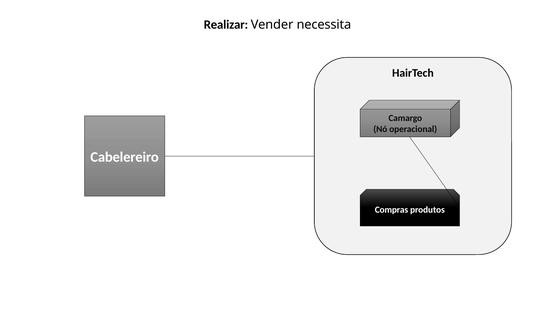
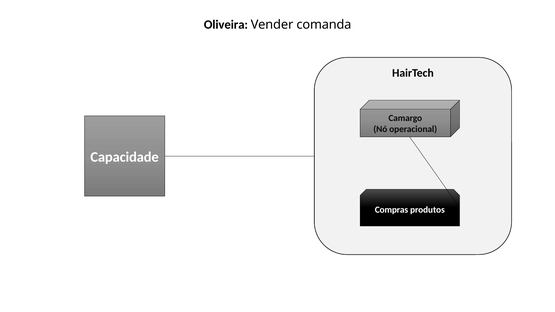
Realizar: Realizar -> Oliveira
necessita: necessita -> comanda
Cabelereiro: Cabelereiro -> Capacidade
